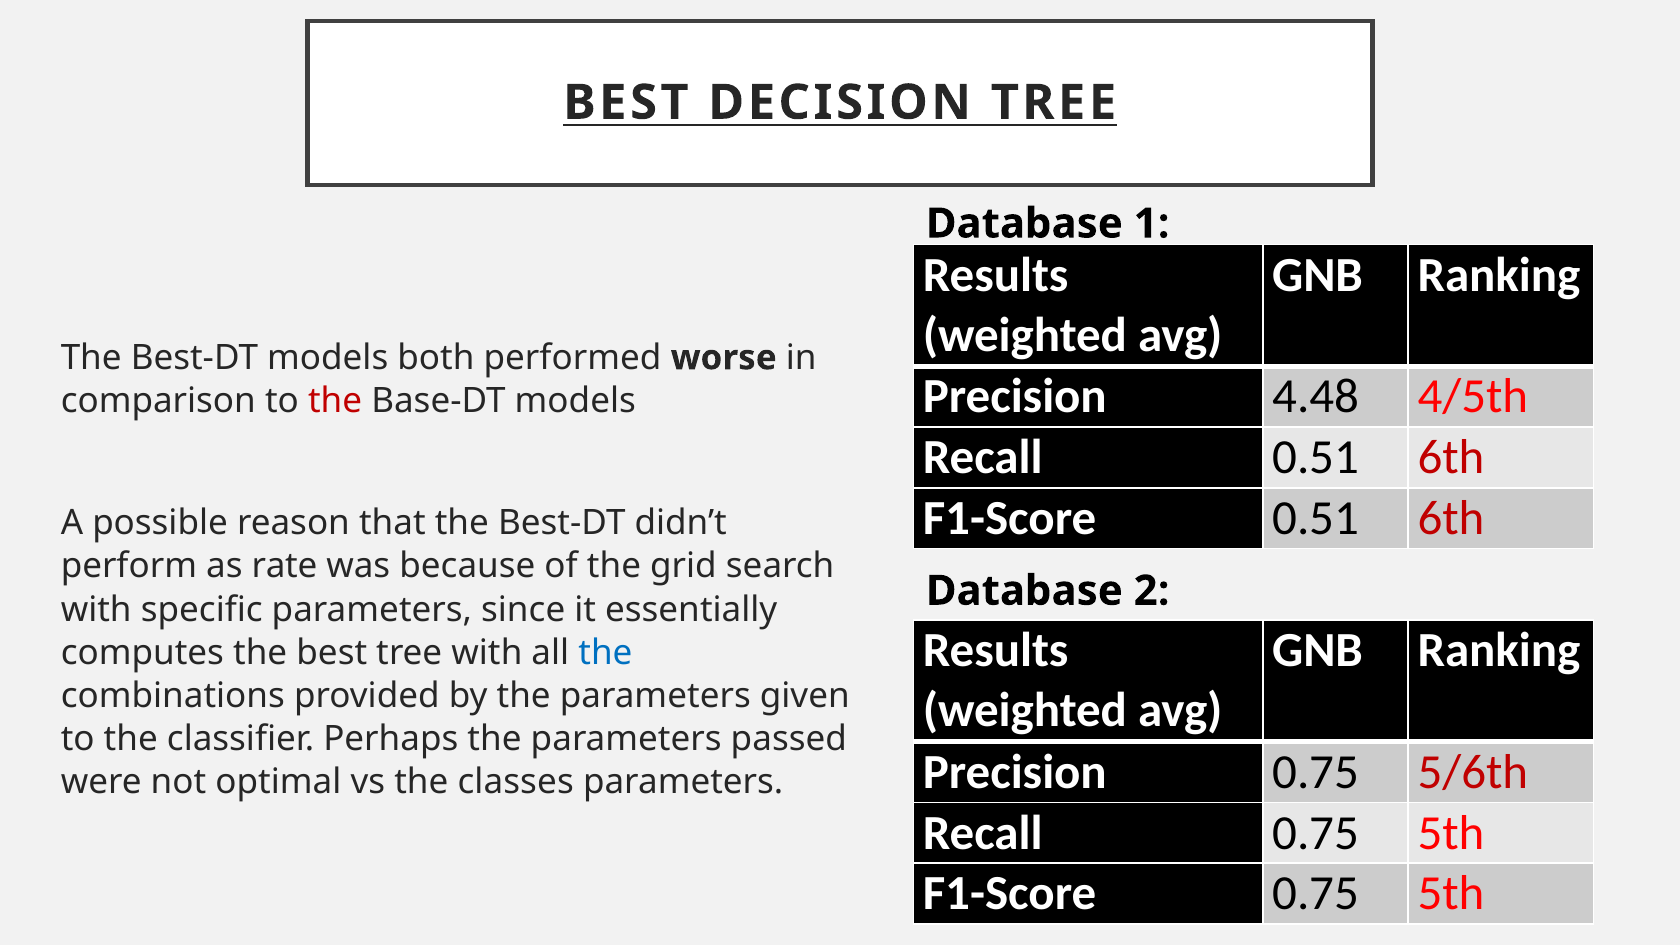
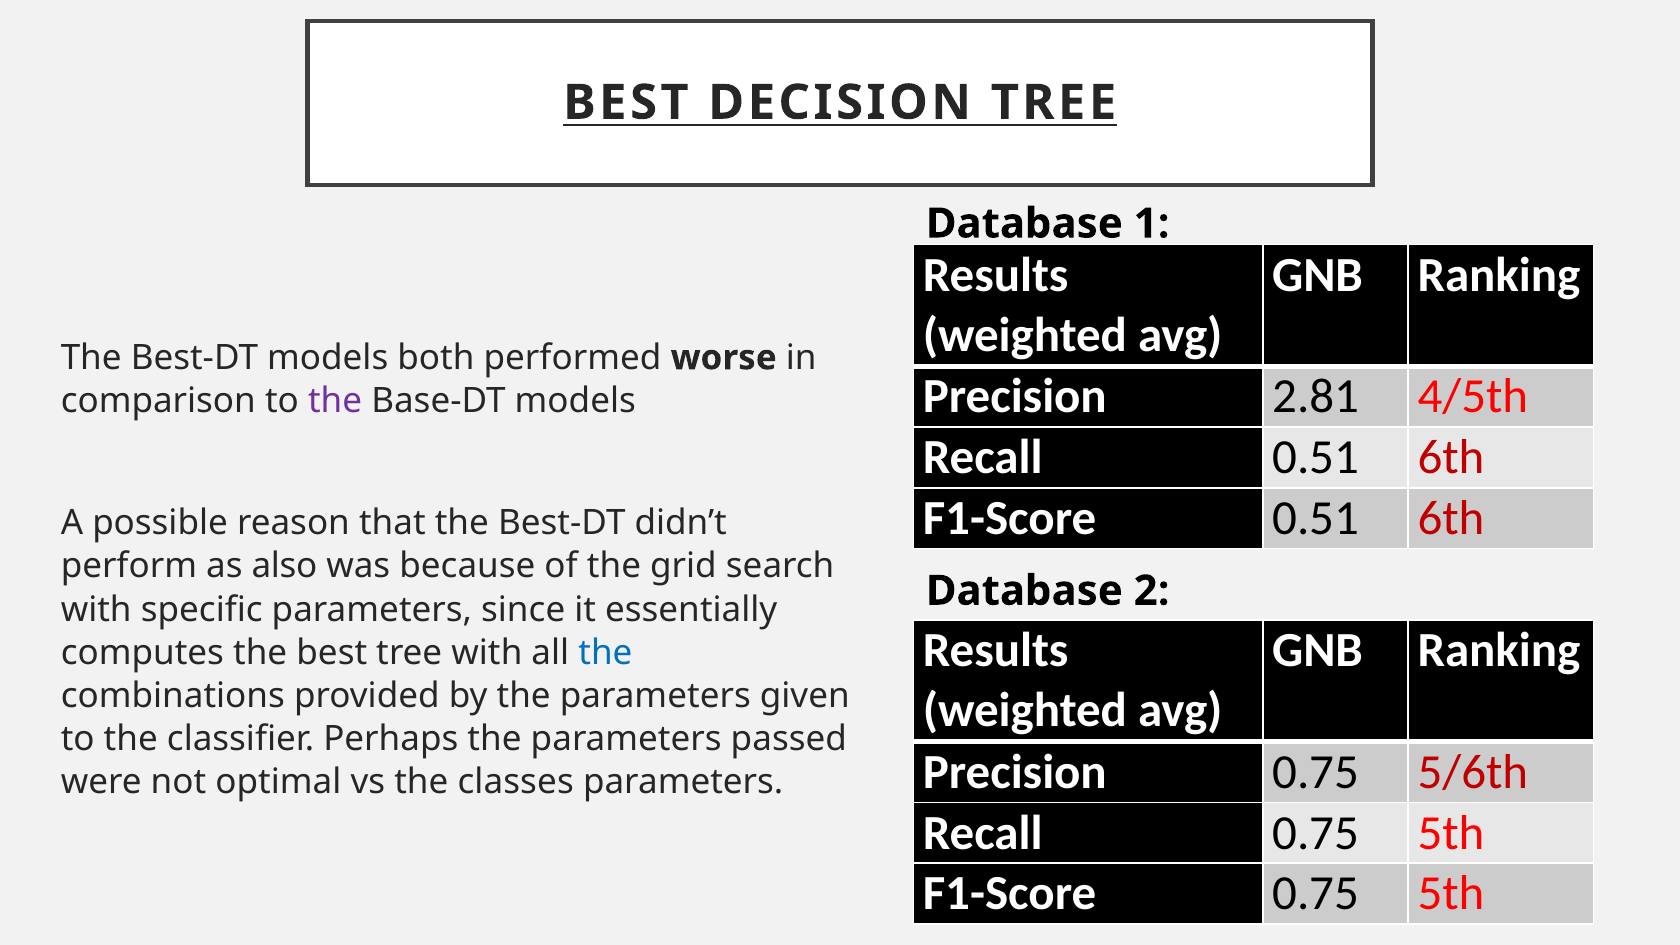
4.48: 4.48 -> 2.81
the at (335, 401) colour: red -> purple
rate: rate -> also
